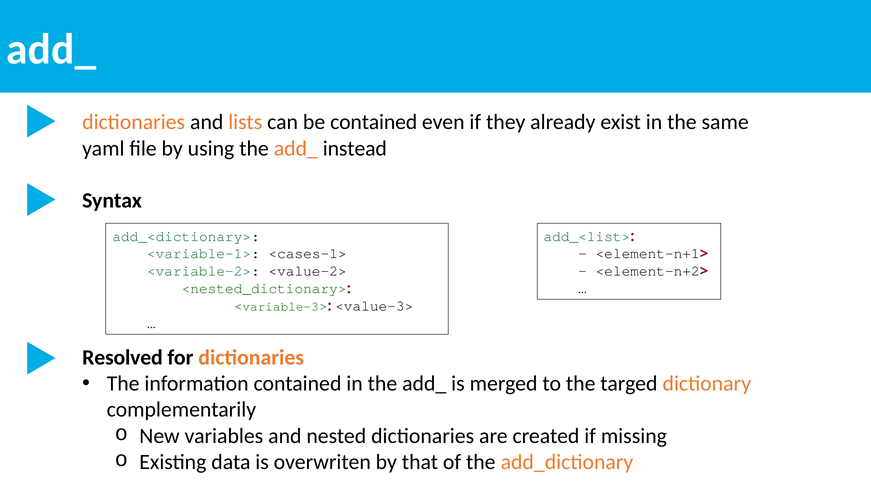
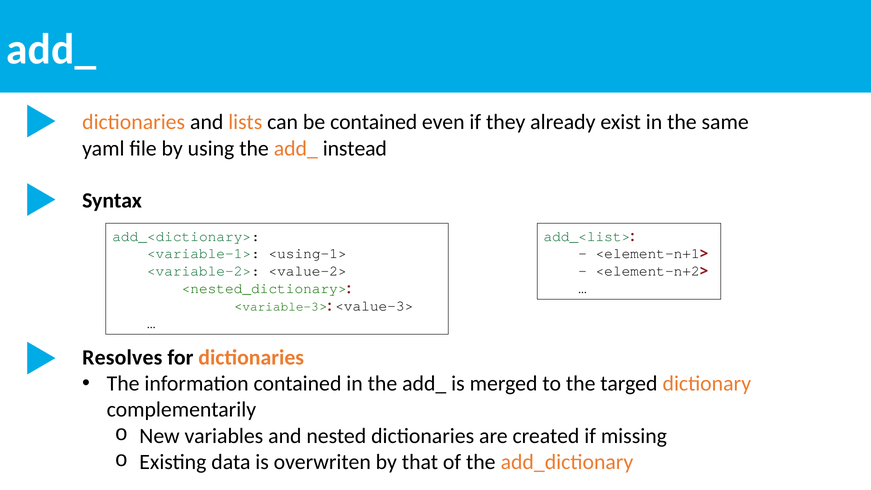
<cases-1>: <cases-1> -> <using-1>
Resolved: Resolved -> Resolves
